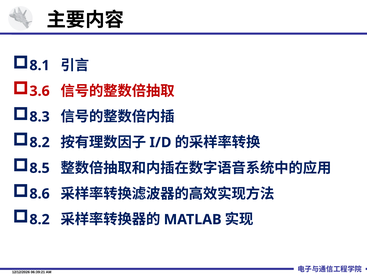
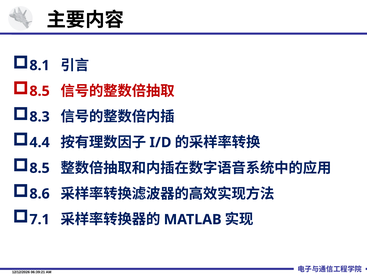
3.6 at (40, 91): 3.6 -> 8.5
8.2 at (40, 143): 8.2 -> 4.4
8.2 at (40, 220): 8.2 -> 7.1
